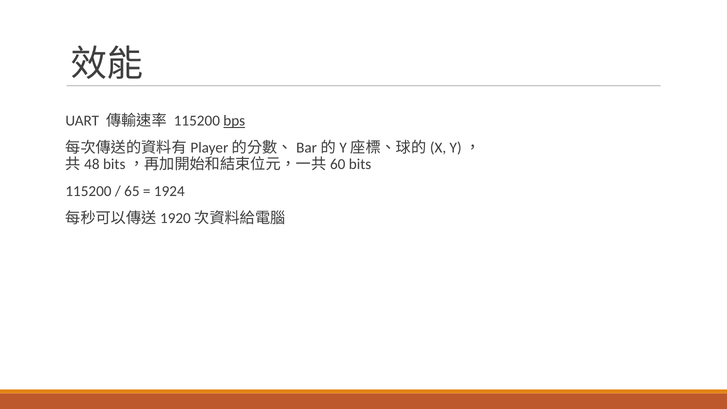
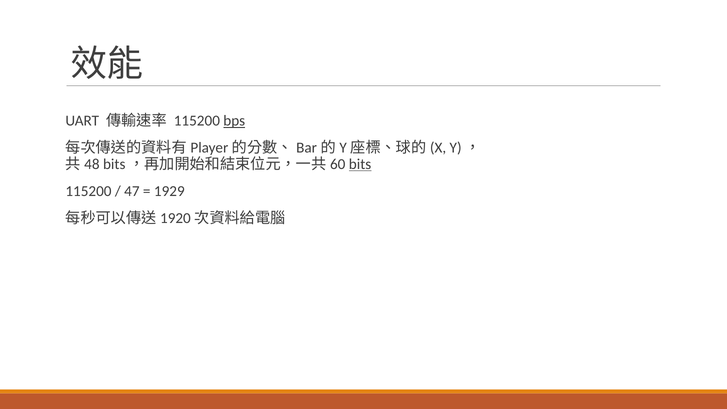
bits underline: none -> present
65: 65 -> 47
1924: 1924 -> 1929
